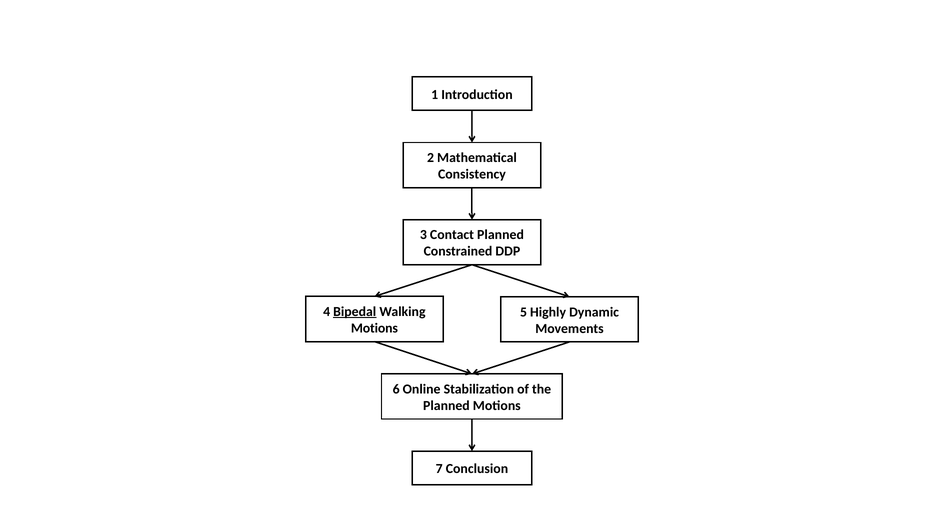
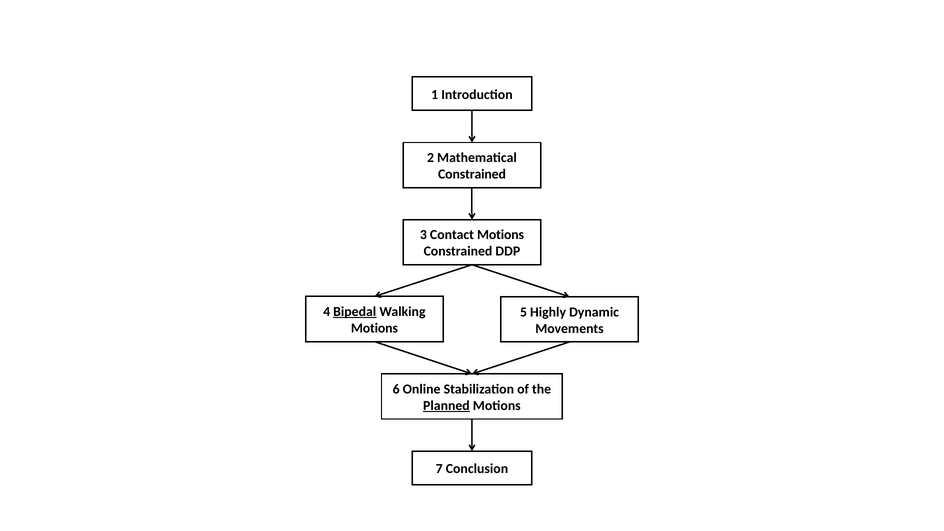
Consistency at (472, 174): Consistency -> Constrained
Contact Planned: Planned -> Motions
Planned at (446, 406) underline: none -> present
